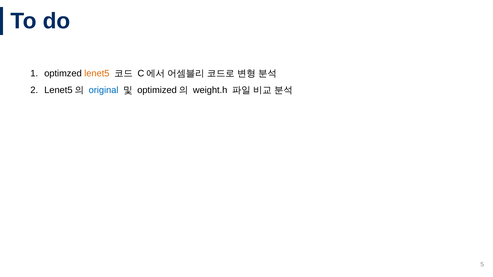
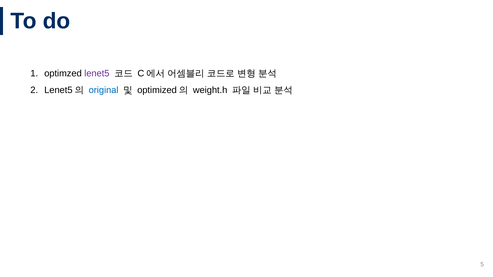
lenet5 at (97, 74) colour: orange -> purple
